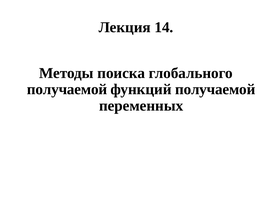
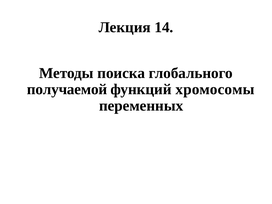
функций получаемой: получаемой -> хромосомы
